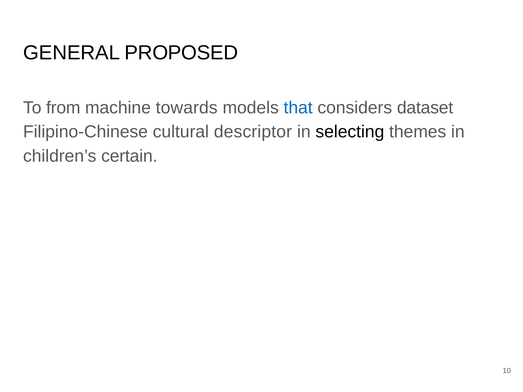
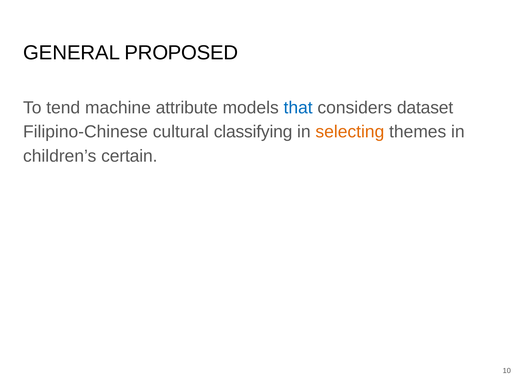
from: from -> tend
towards: towards -> attribute
descriptor: descriptor -> classifying
selecting colour: black -> orange
